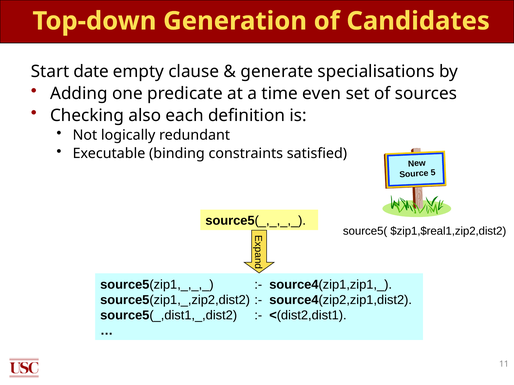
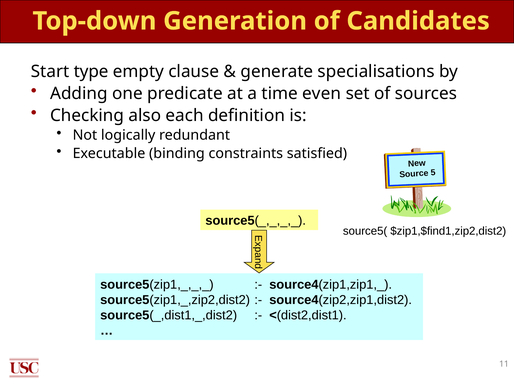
date: date -> type
$zip1,$real1,zip2,dist2: $zip1,$real1,zip2,dist2 -> $zip1,$find1,zip2,dist2
